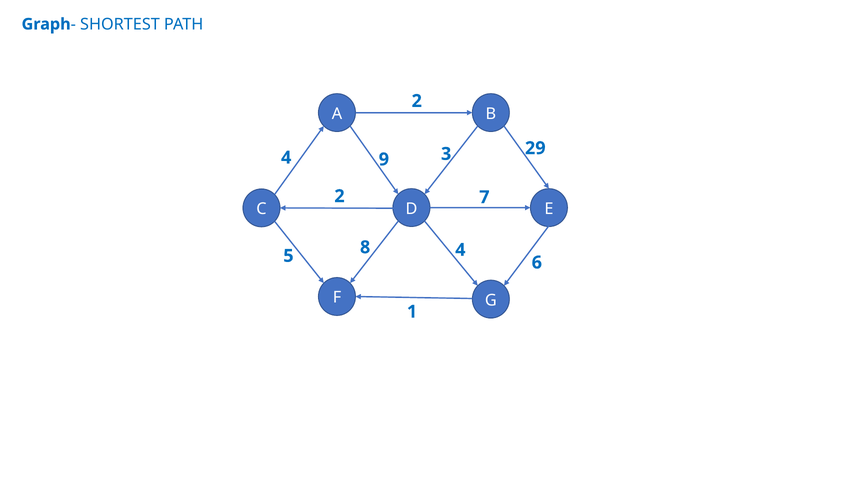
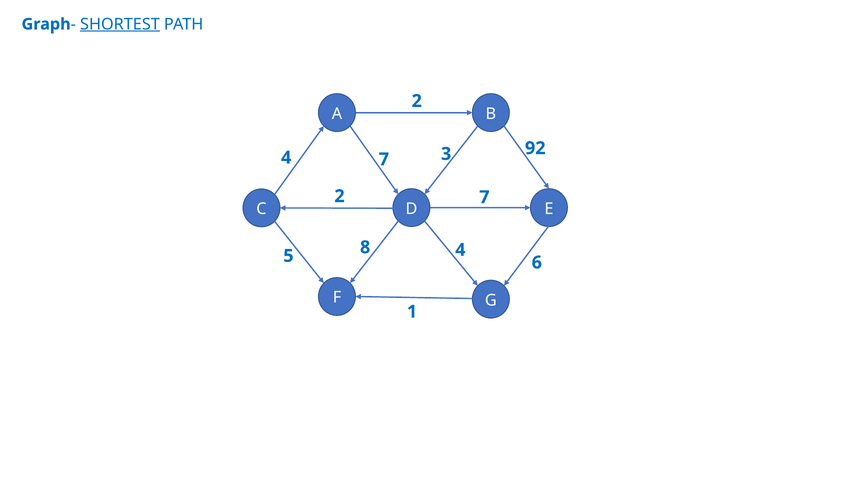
SHORTEST underline: none -> present
29: 29 -> 92
4 9: 9 -> 7
